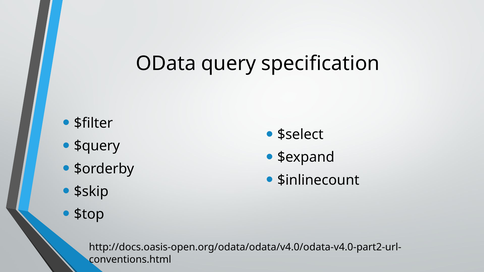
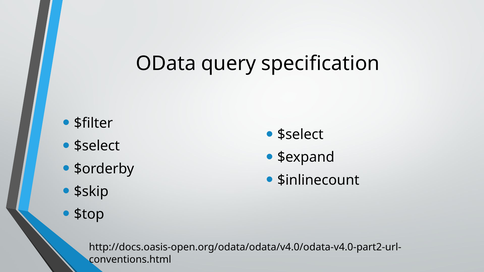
$query at (97, 146): $query -> $select
